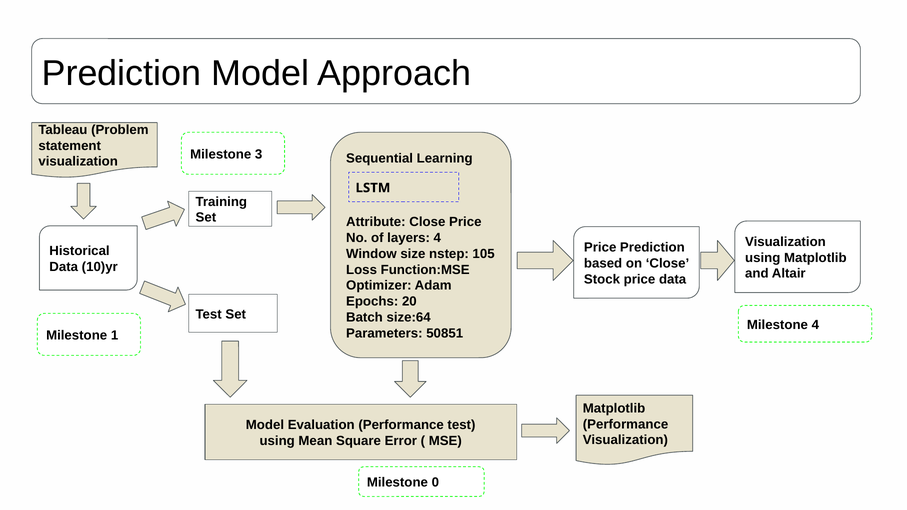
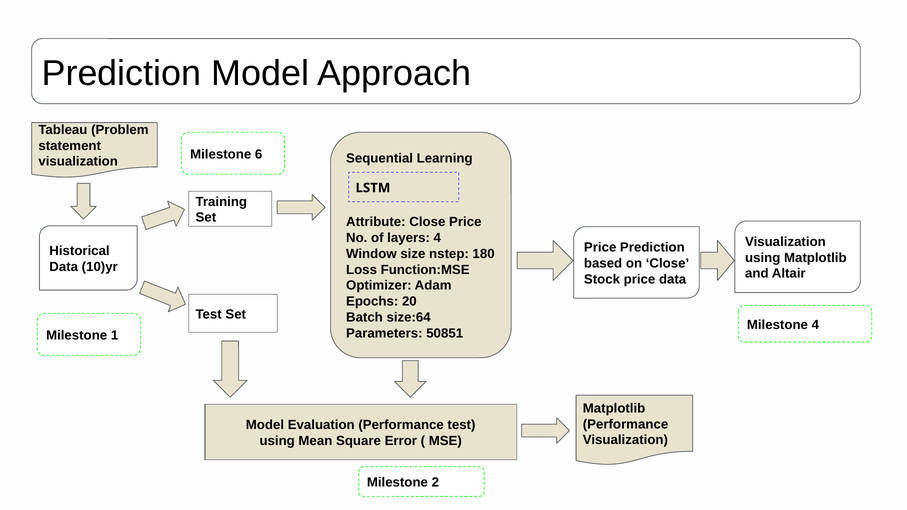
3: 3 -> 6
105: 105 -> 180
0: 0 -> 2
